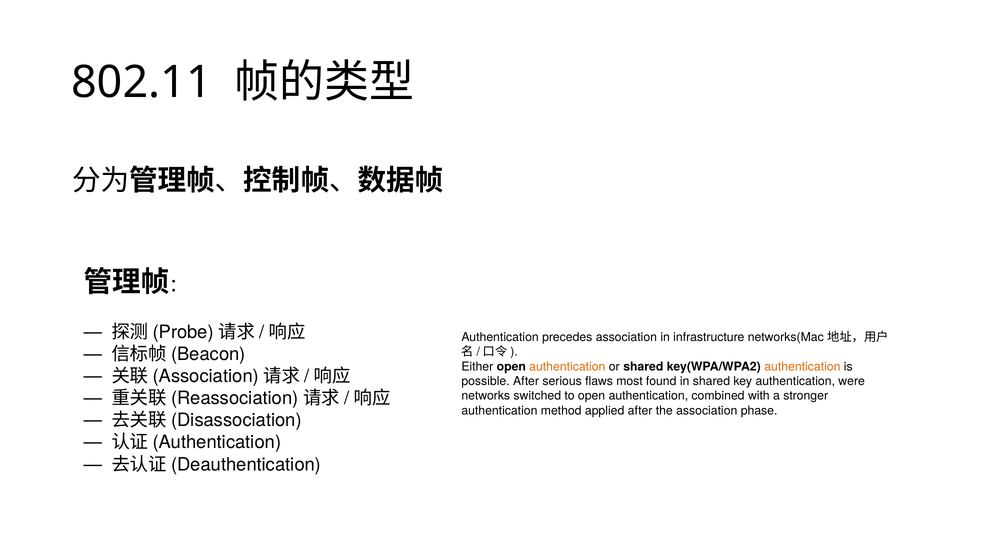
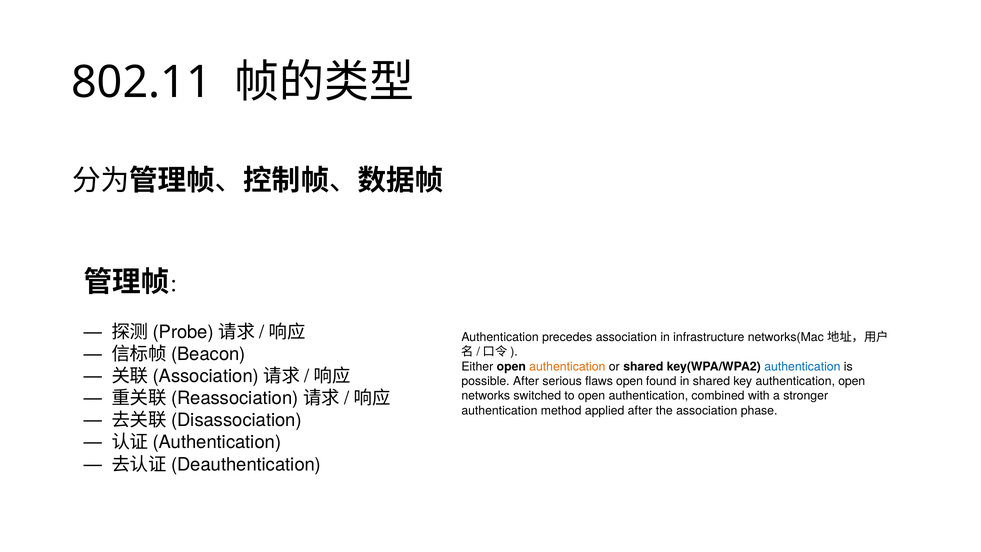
authentication at (802, 366) colour: orange -> blue
flaws most: most -> open
authentication were: were -> open
